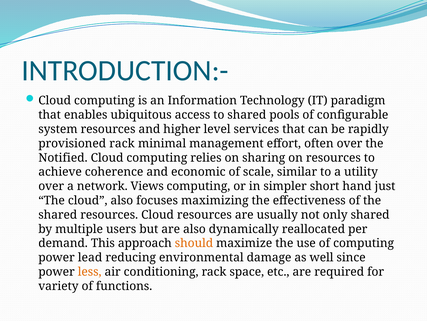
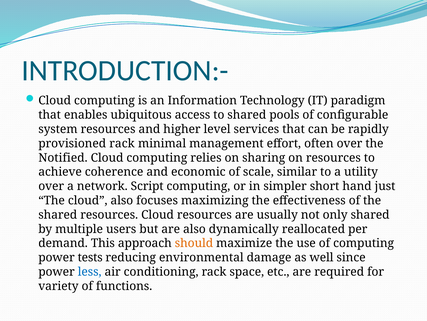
Views: Views -> Script
lead: lead -> tests
less colour: orange -> blue
